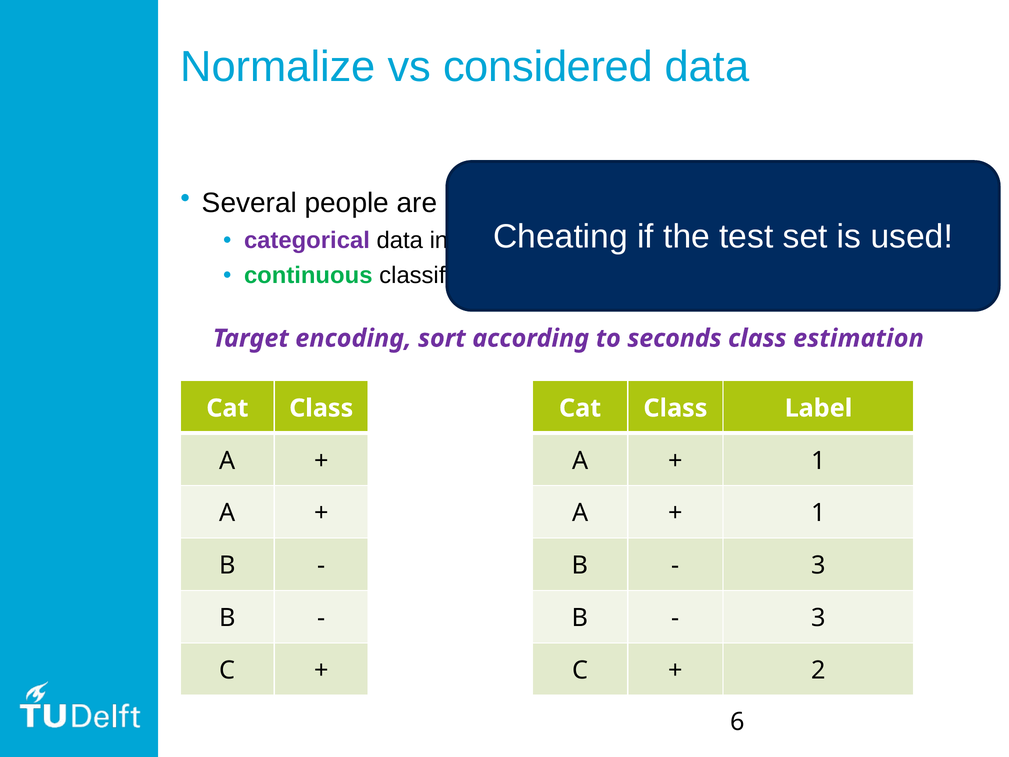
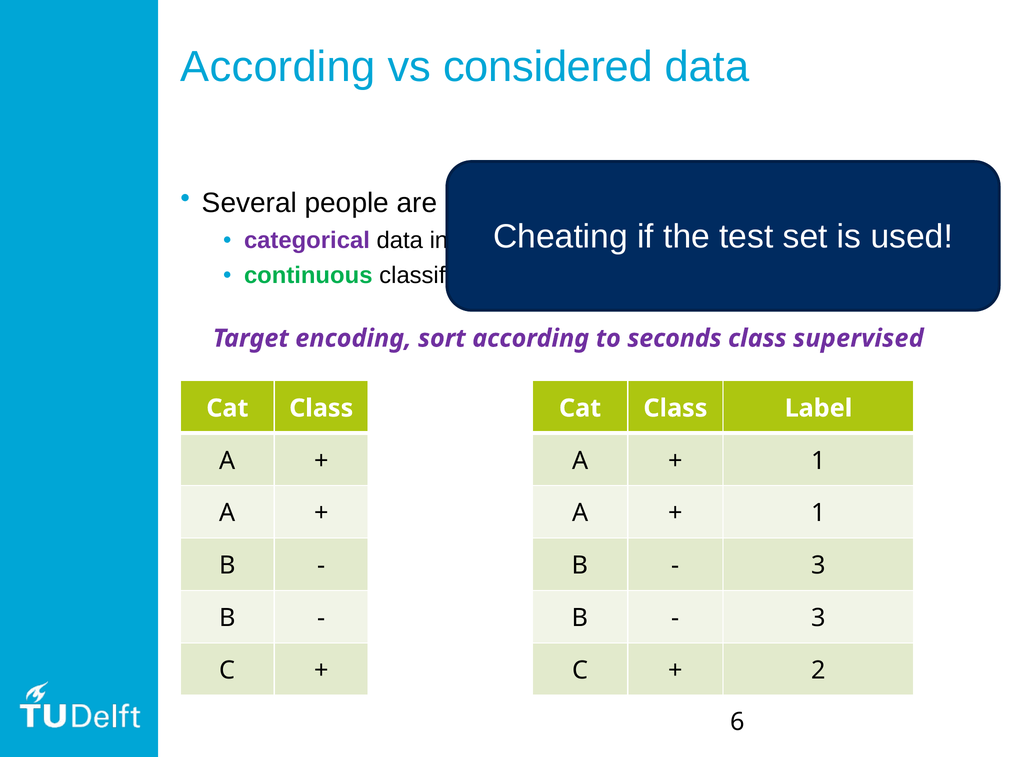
Normalize at (278, 67): Normalize -> According
estimation: estimation -> supervised
